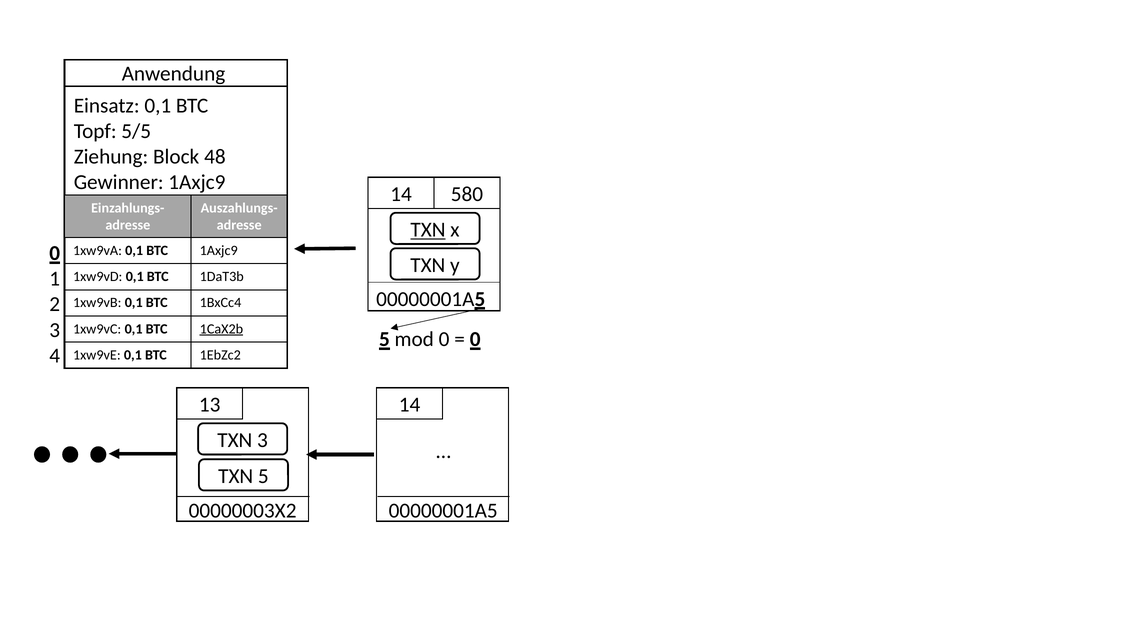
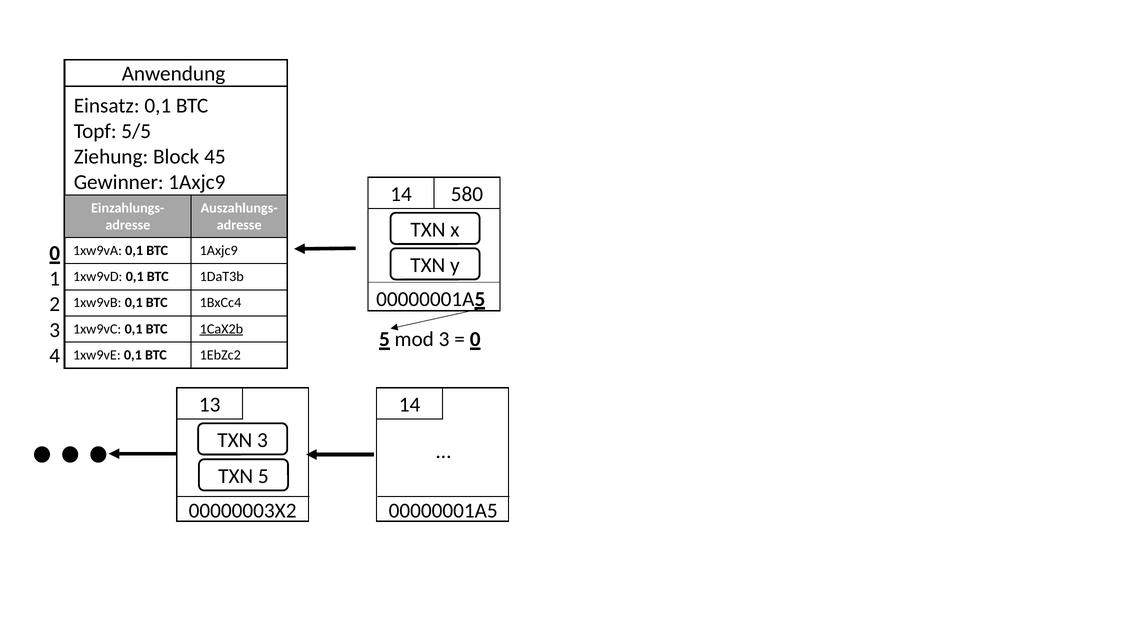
48: 48 -> 45
TXN at (428, 230) underline: present -> none
mod 0: 0 -> 3
